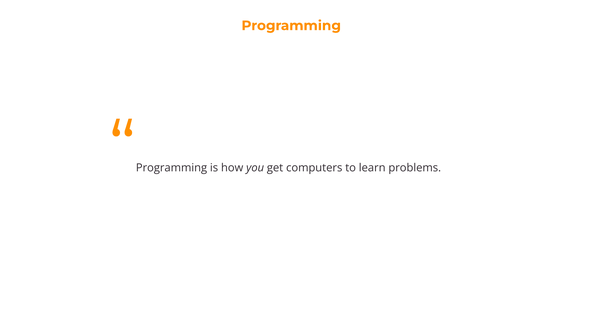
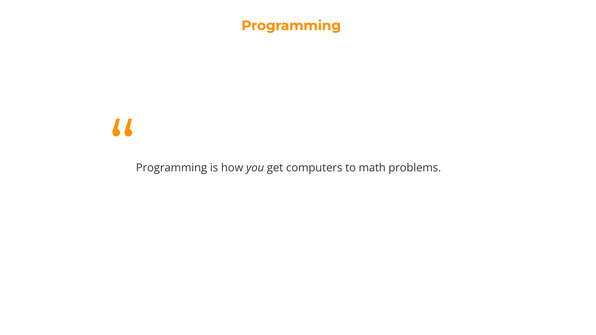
learn: learn -> math
